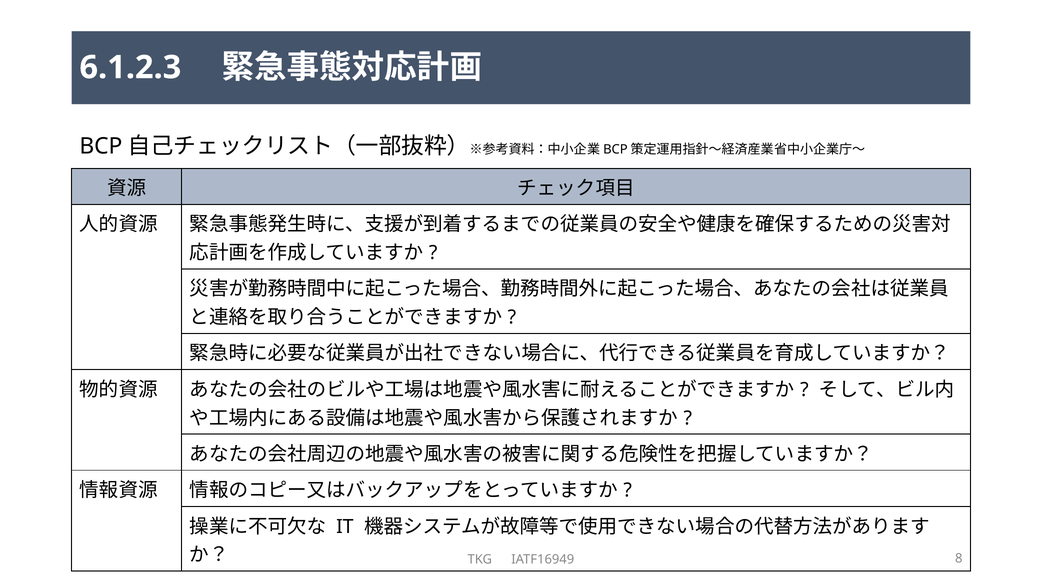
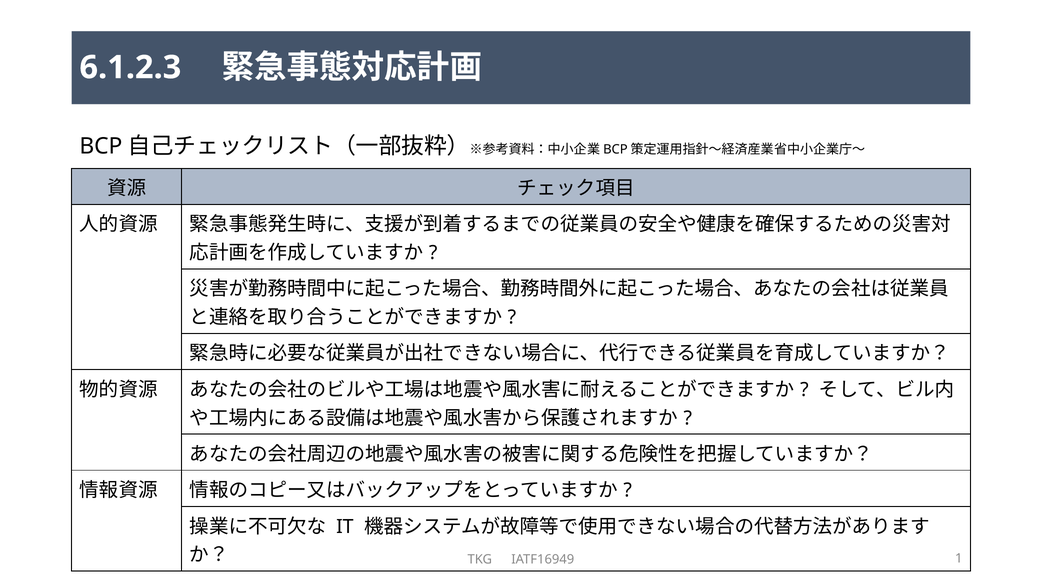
8: 8 -> 1
